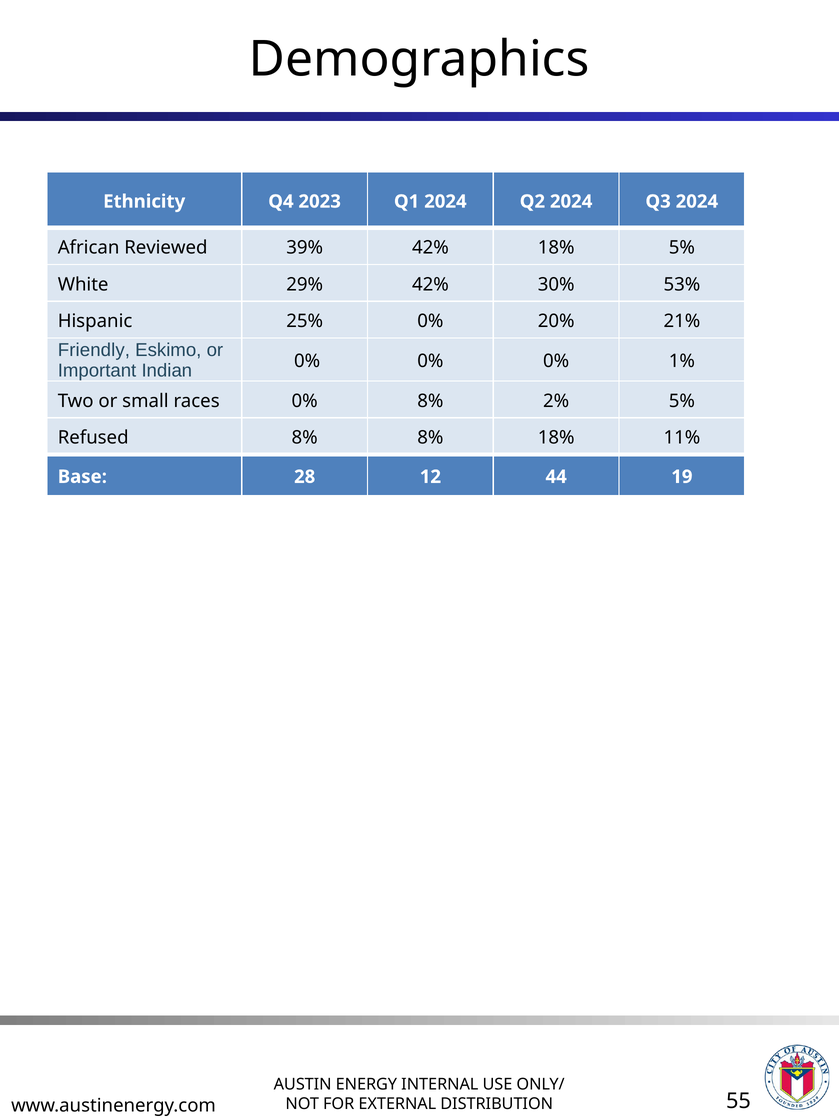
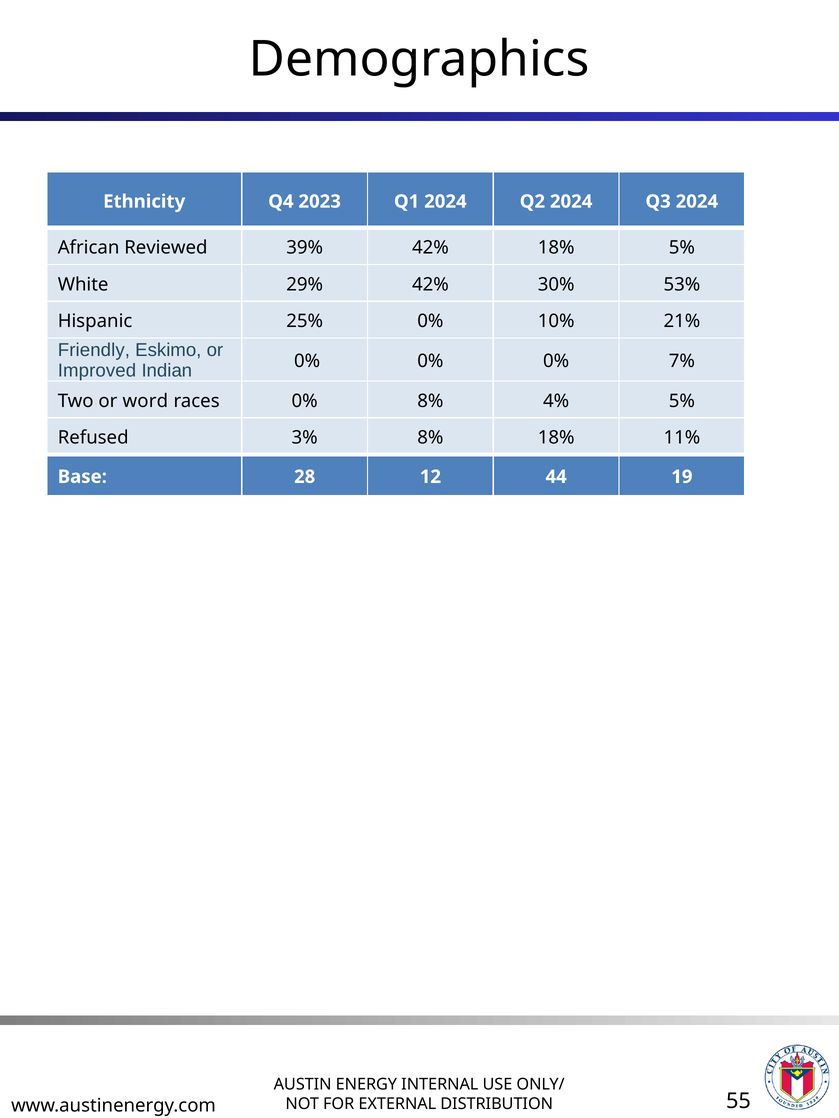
20%: 20% -> 10%
Important: Important -> Improved
1%: 1% -> 7%
small: small -> word
2%: 2% -> 4%
Refused 8%: 8% -> 3%
